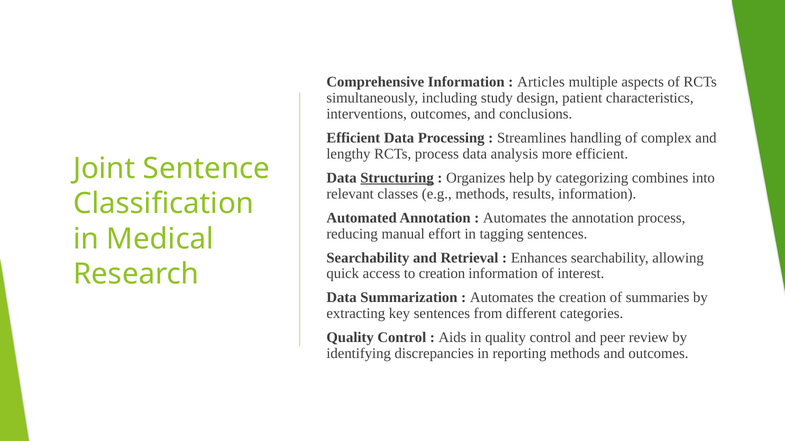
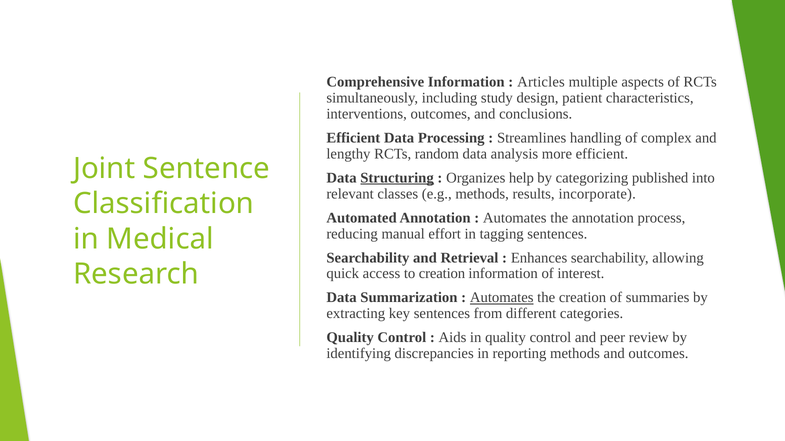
RCTs process: process -> random
combines: combines -> published
results information: information -> incorporate
Automates at (502, 298) underline: none -> present
